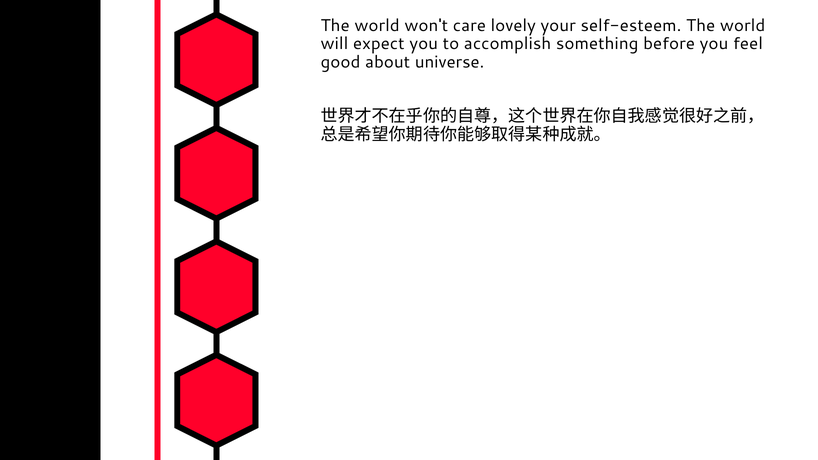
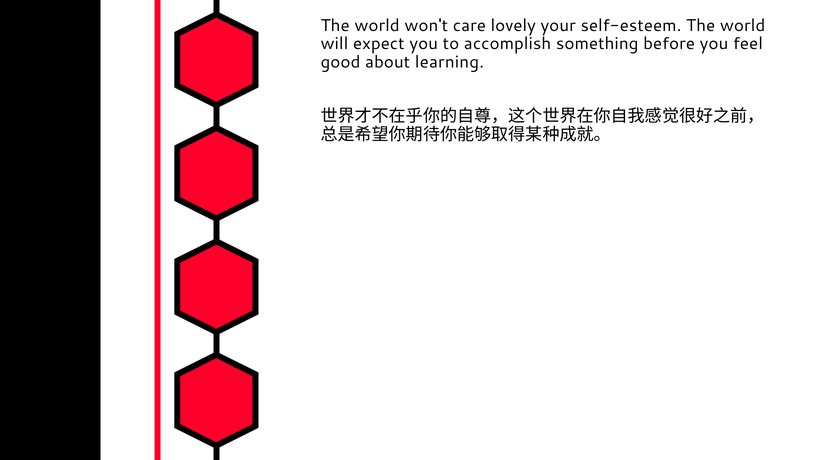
universe: universe -> learning
